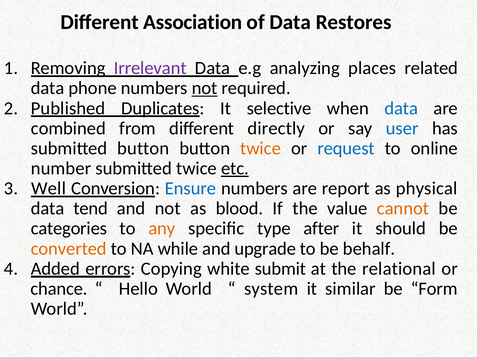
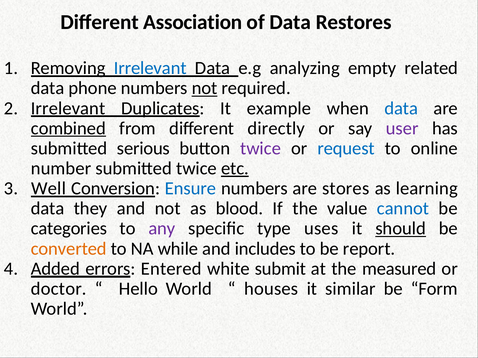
Irrelevant at (150, 68) colour: purple -> blue
places: places -> empty
Published at (68, 108): Published -> Irrelevant
selective: selective -> example
combined underline: none -> present
user colour: blue -> purple
submitted button: button -> serious
twice at (261, 149) colour: orange -> purple
report: report -> stores
physical: physical -> learning
tend: tend -> they
cannot colour: orange -> blue
any colour: orange -> purple
after: after -> uses
should underline: none -> present
upgrade: upgrade -> includes
behalf: behalf -> report
Copying: Copying -> Entered
relational: relational -> measured
chance: chance -> doctor
system: system -> houses
